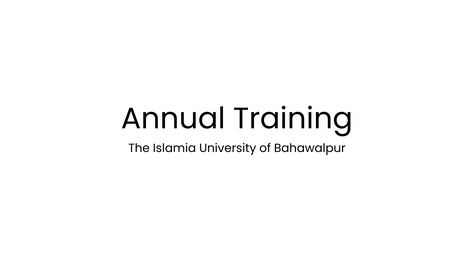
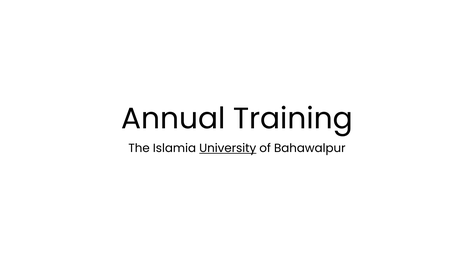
University underline: none -> present
